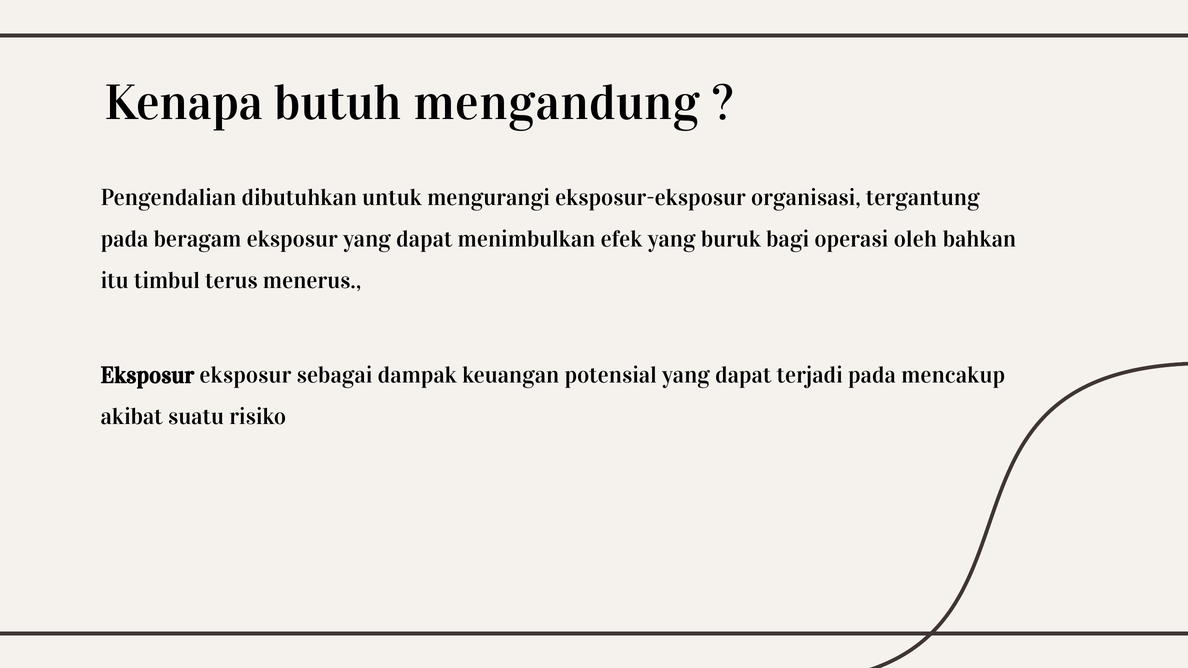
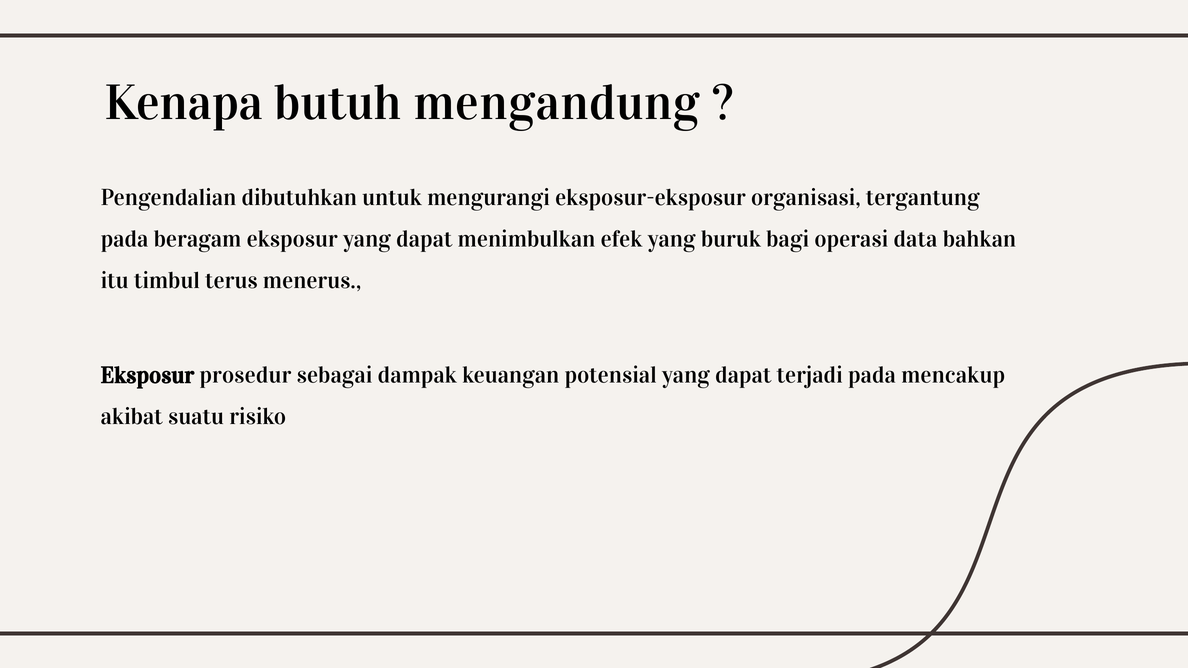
oleh: oleh -> data
Eksposur eksposur: eksposur -> prosedur
